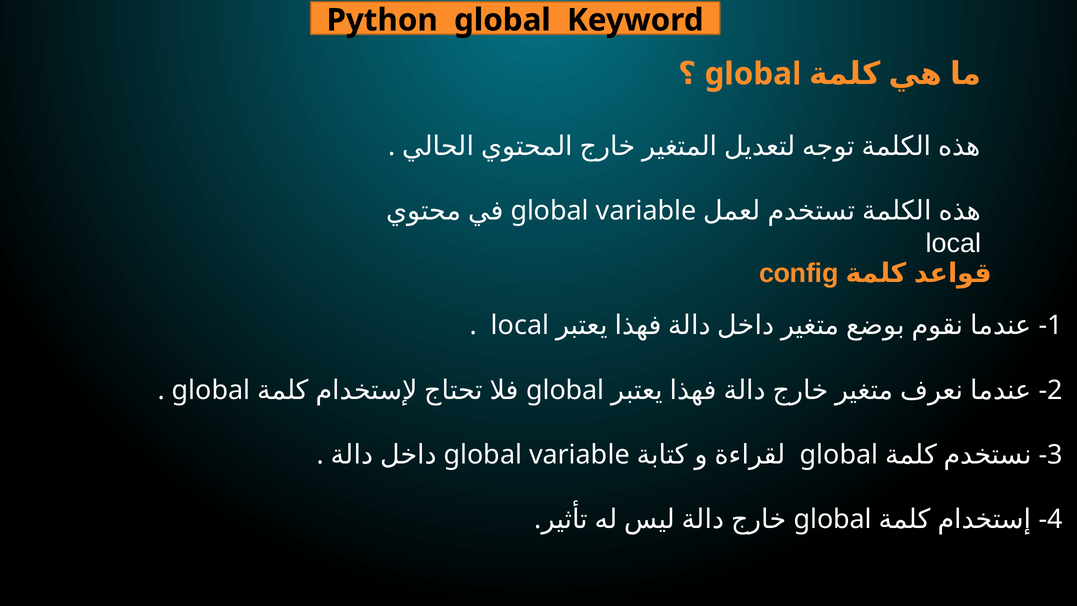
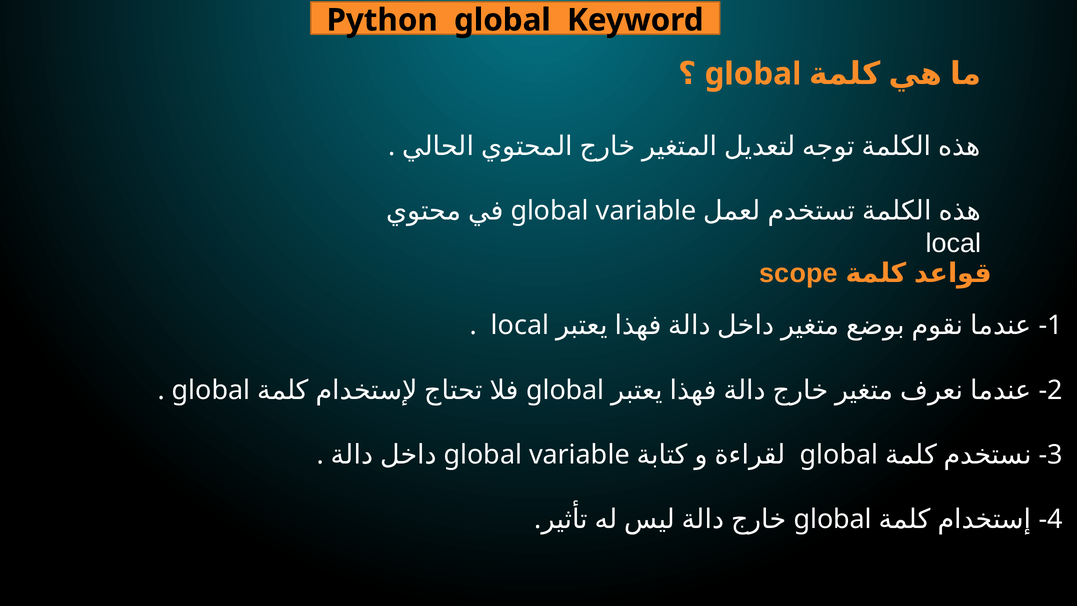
config: config -> scope
